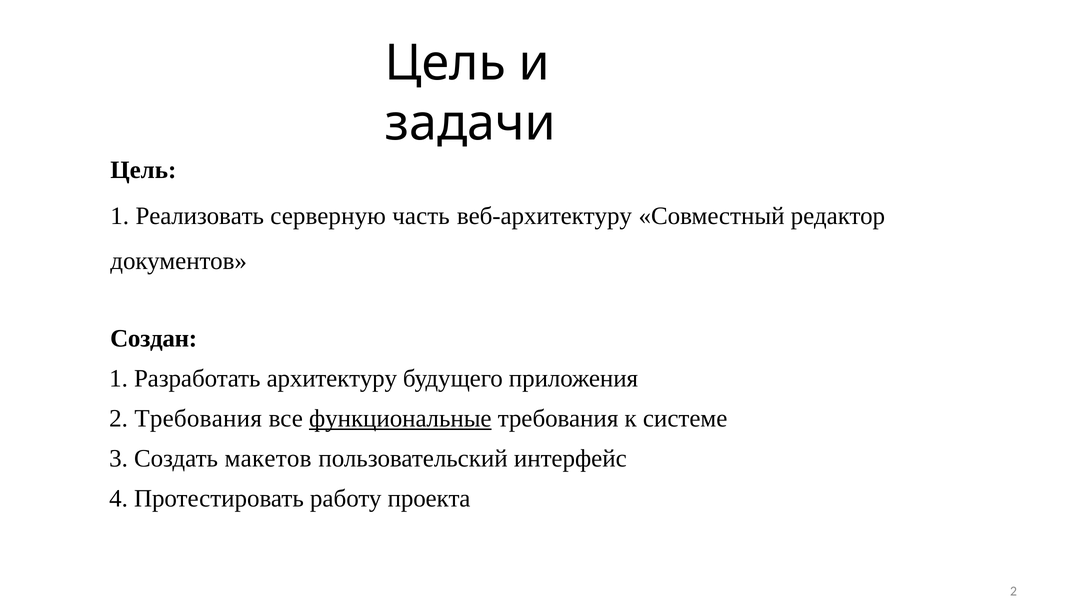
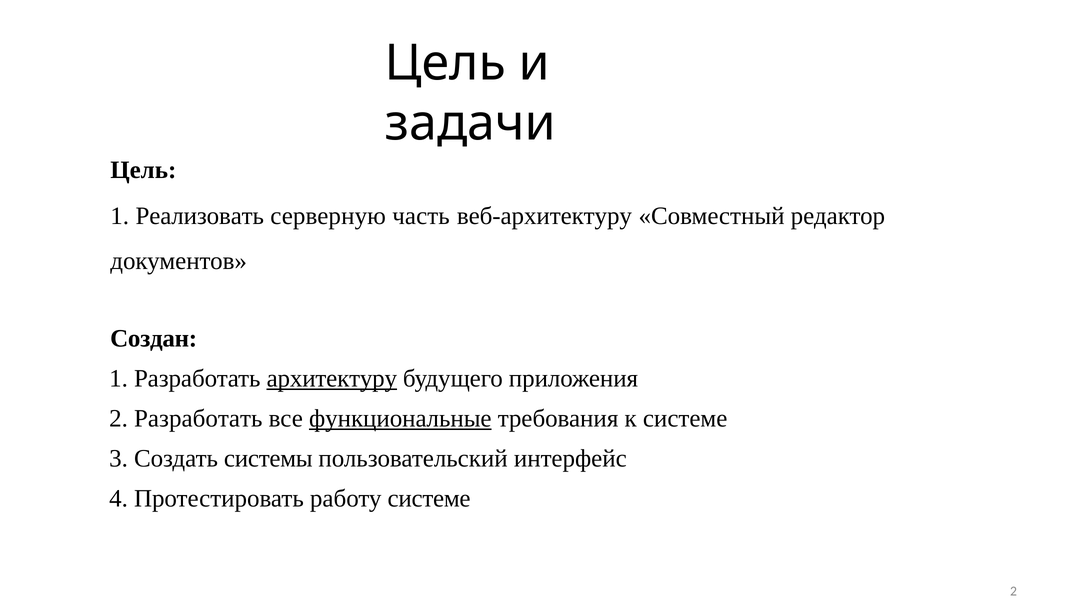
архитектуру underline: none -> present
2 Требования: Требования -> Разработать
макетов: макетов -> системы
работу проекта: проекта -> системе
